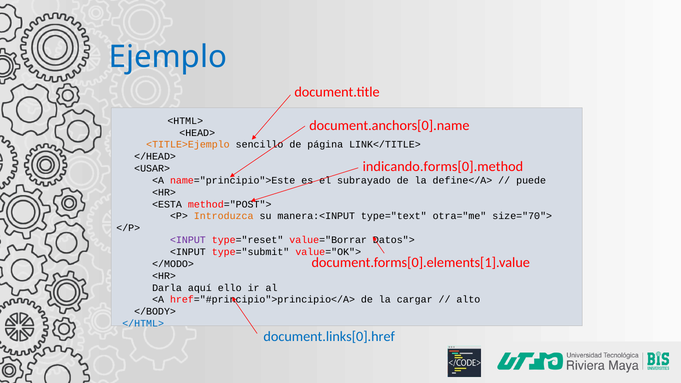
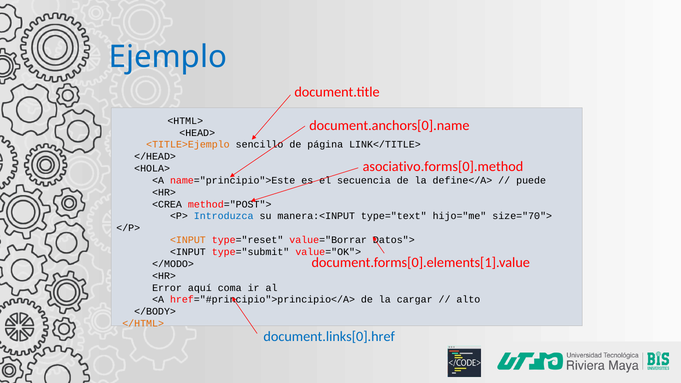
indicando.forms[0].method: indicando.forms[0].method -> asociativo.forms[0].method
<USAR>: <USAR> -> <HOLA>
subrayado: subrayado -> secuencia
<ESTA: <ESTA -> <CREA
Introduzca colour: orange -> blue
otra="me: otra="me -> hijo="me
<INPUT at (188, 240) colour: purple -> orange
Darla: Darla -> Error
ello: ello -> coma
</HTML> colour: blue -> orange
